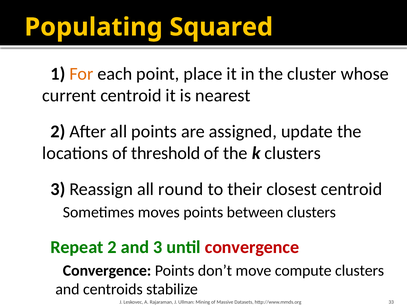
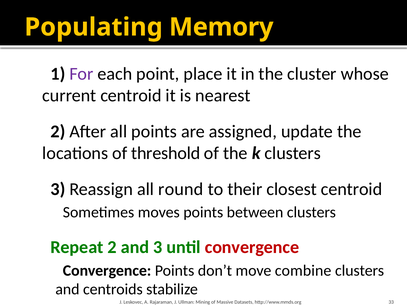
Squared: Squared -> Memory
For colour: orange -> purple
compute: compute -> combine
